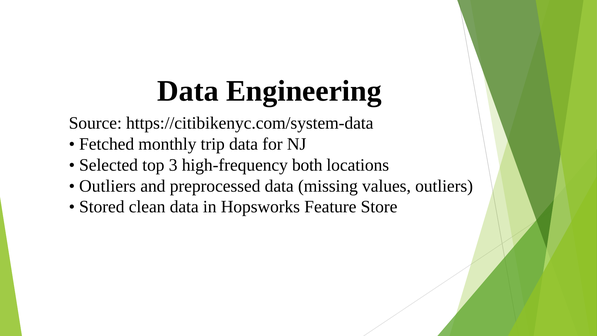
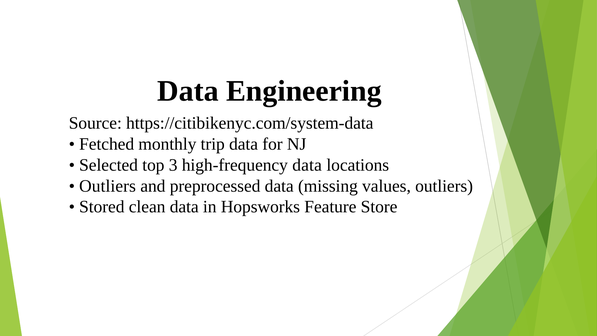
high-frequency both: both -> data
